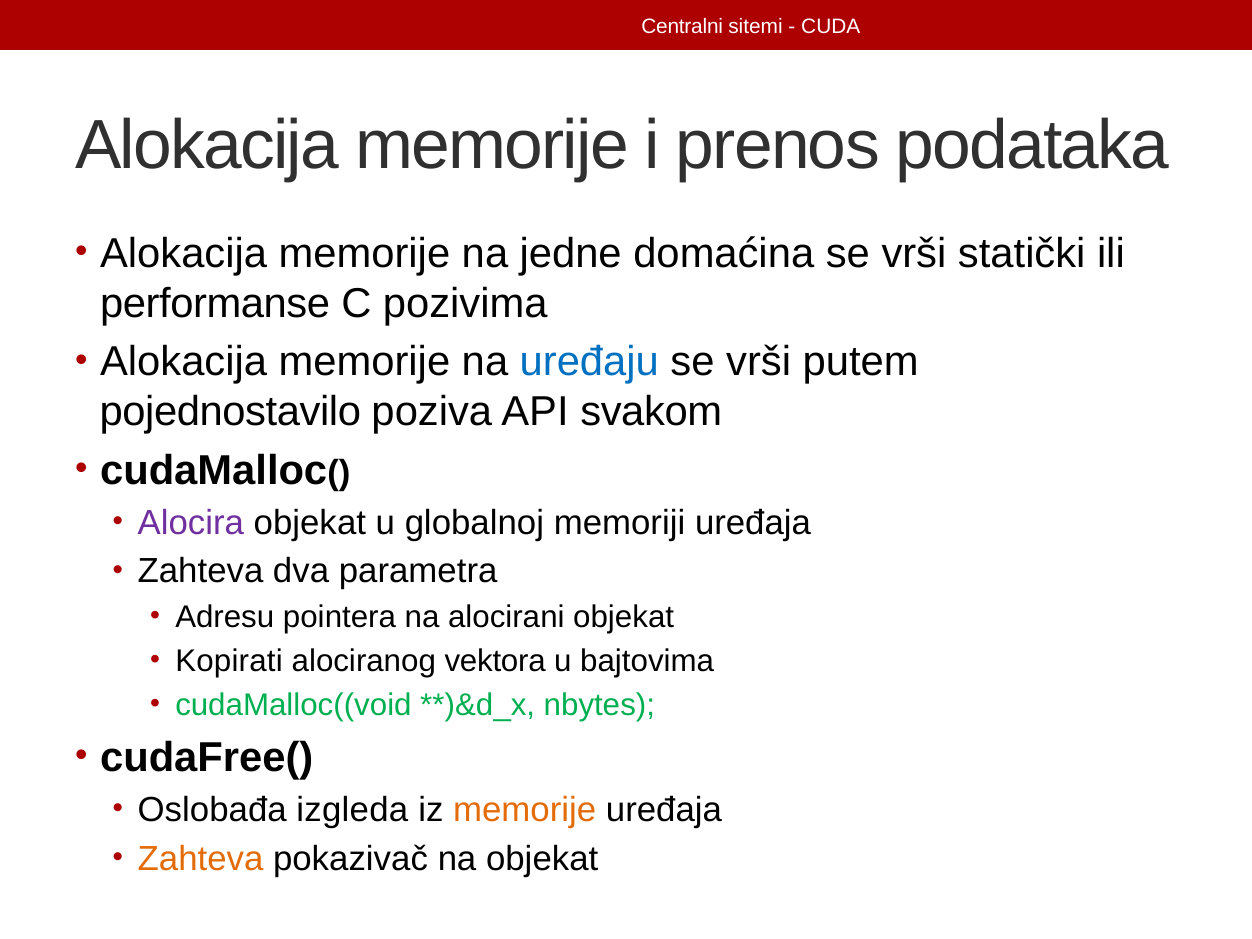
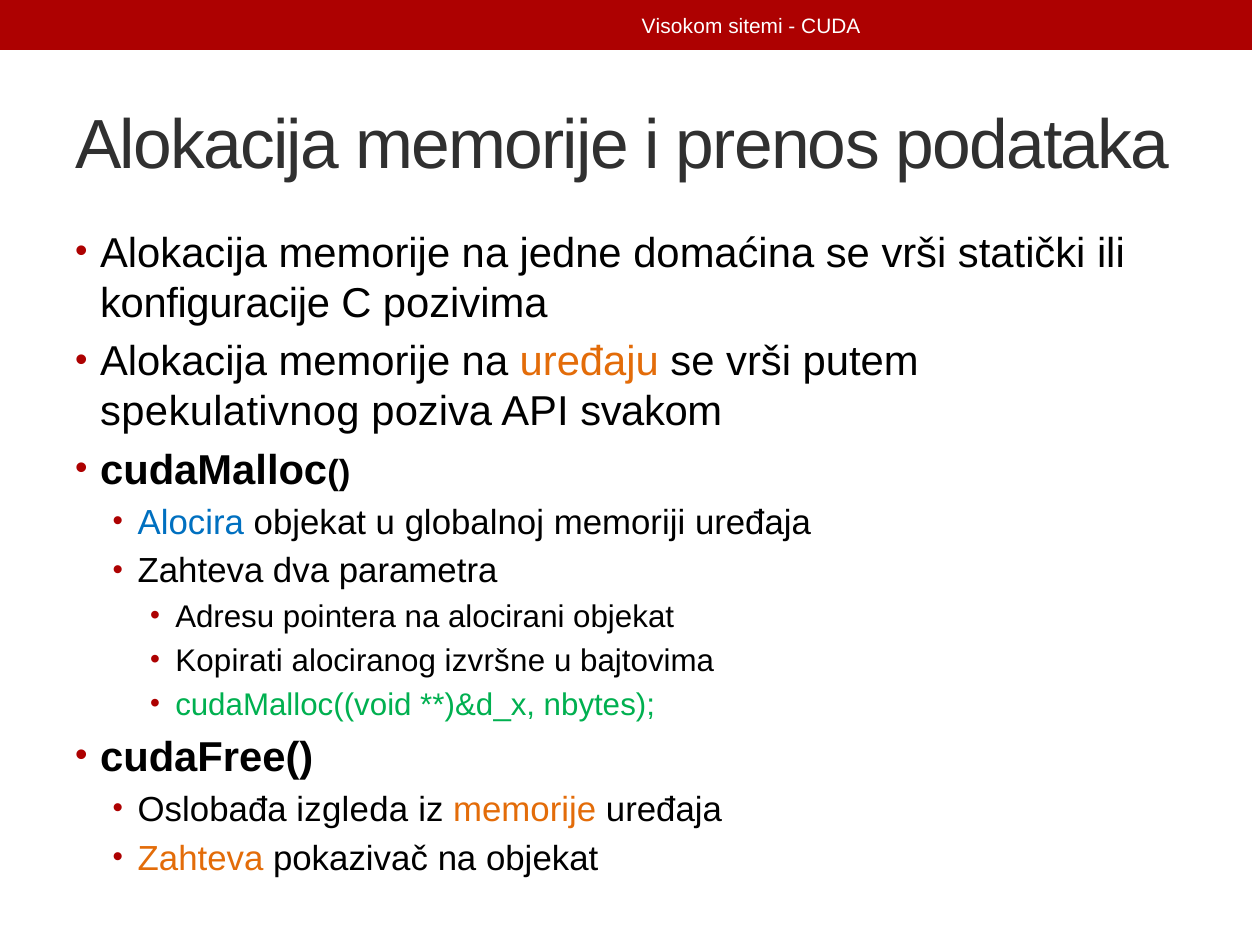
Centralni: Centralni -> Visokom
performanse: performanse -> konfiguracije
uređaju colour: blue -> orange
pojednostavilo: pojednostavilo -> spekulativnog
Alocira colour: purple -> blue
vektora: vektora -> izvršne
